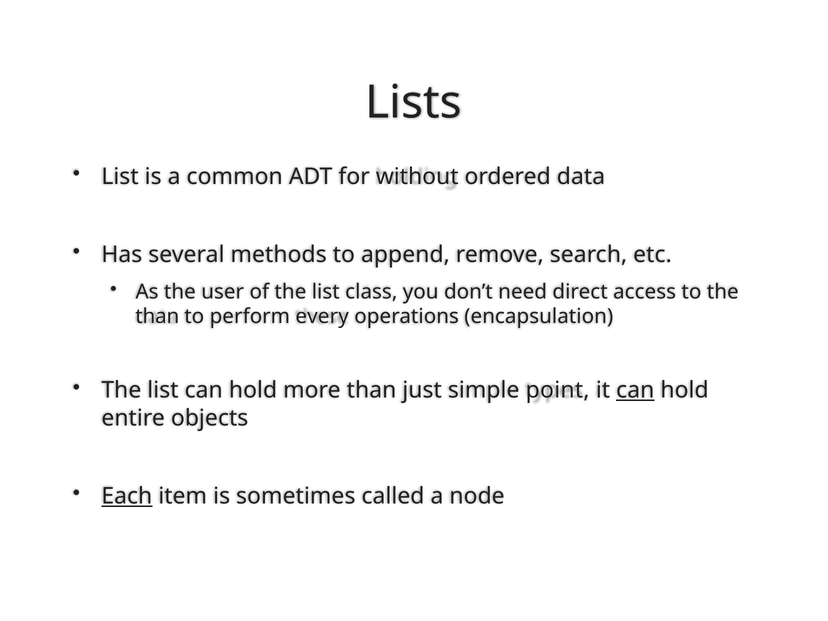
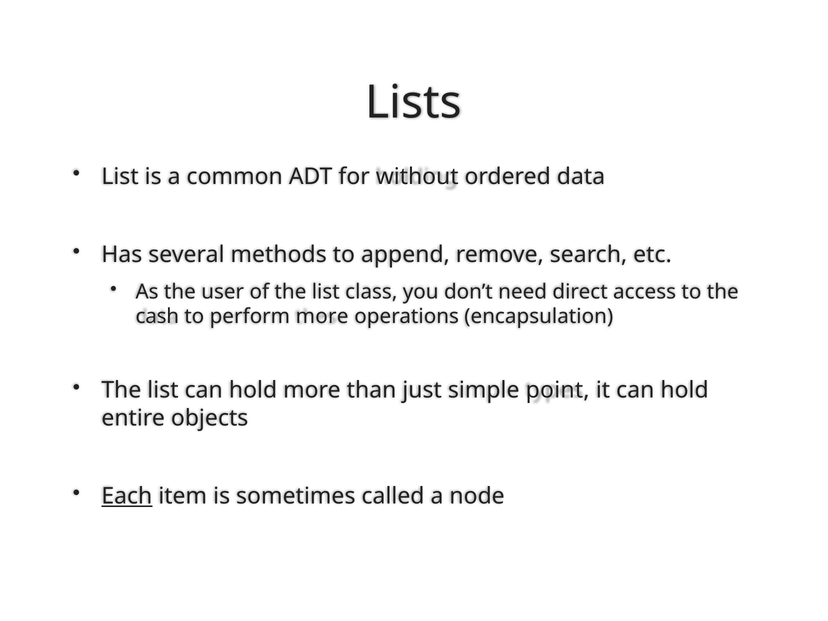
than at (157, 317): than -> cash
perform every: every -> more
can at (635, 390) underline: present -> none
